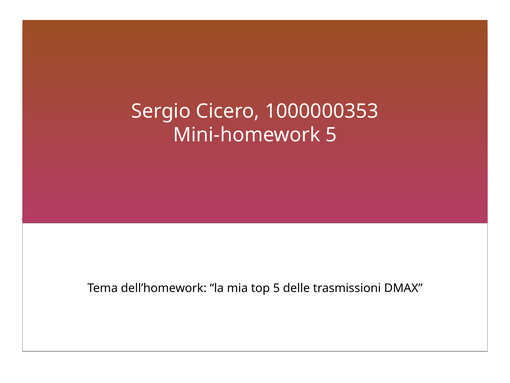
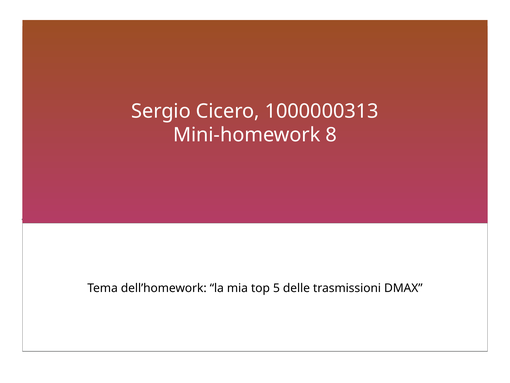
1000000353: 1000000353 -> 1000000313
Mini-homework 5: 5 -> 8
